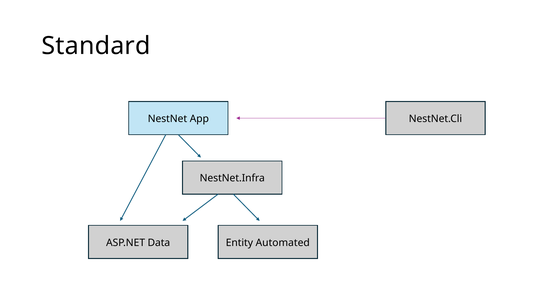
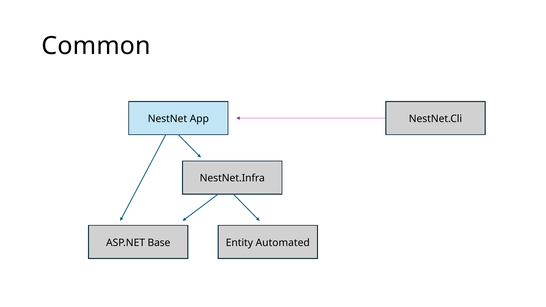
Standard: Standard -> Common
Data: Data -> Base
